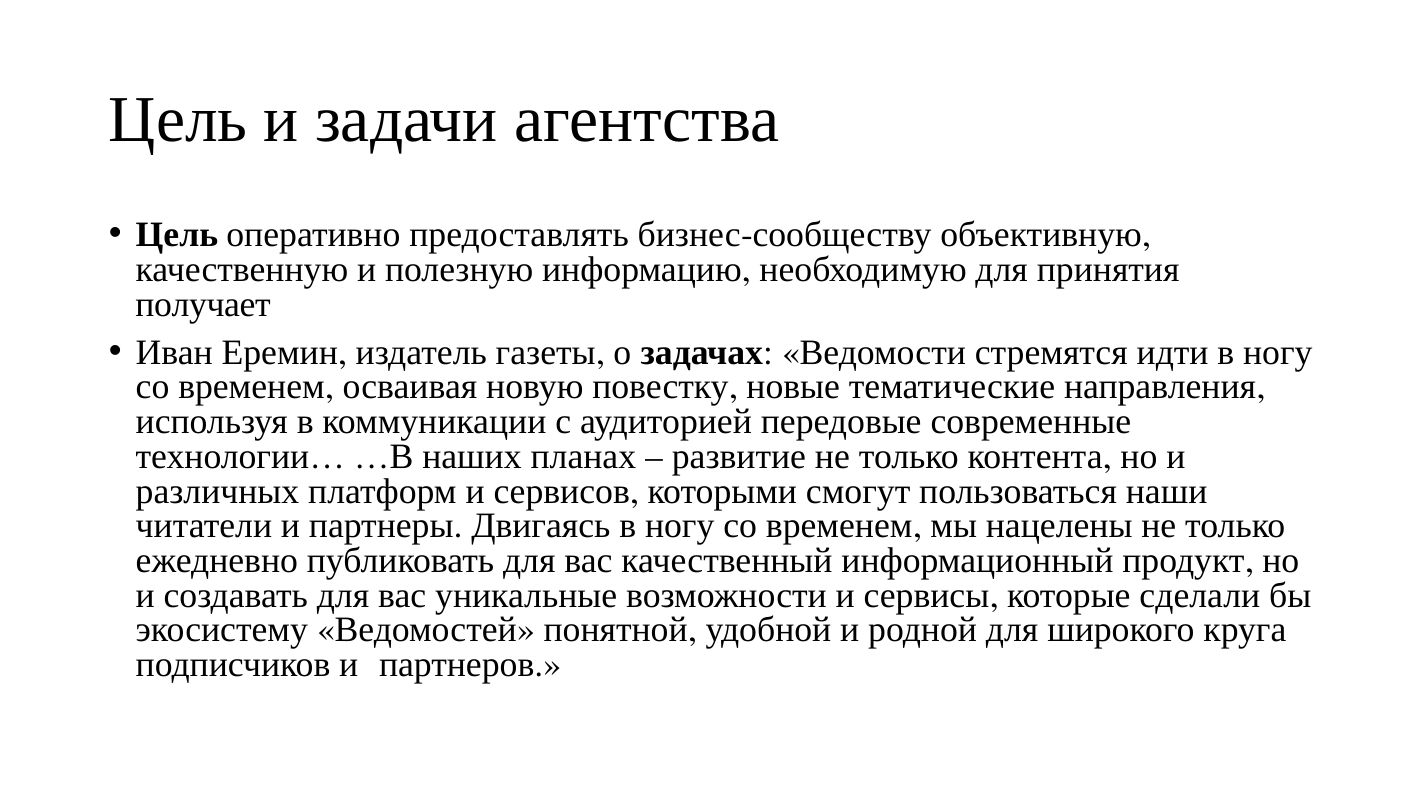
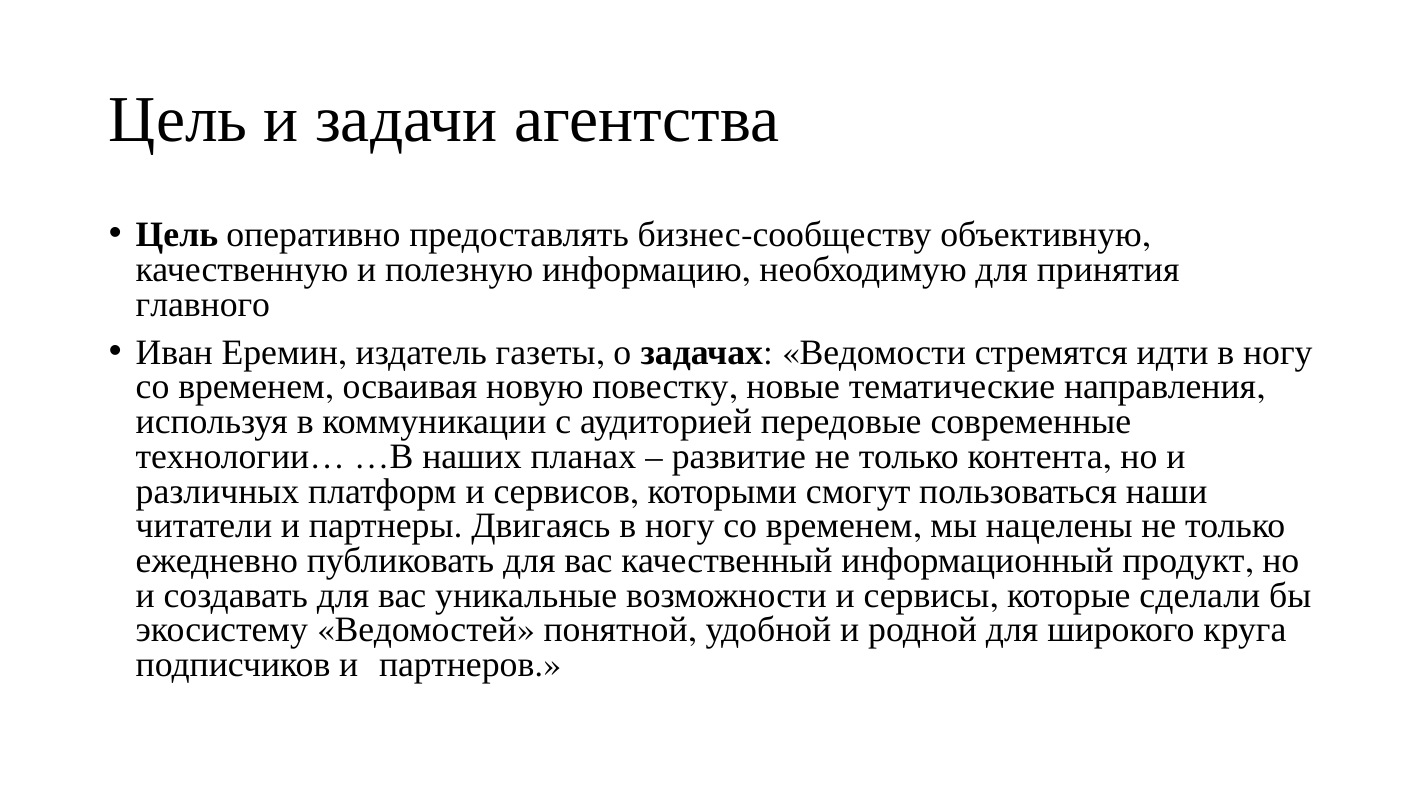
получает: получает -> главного
